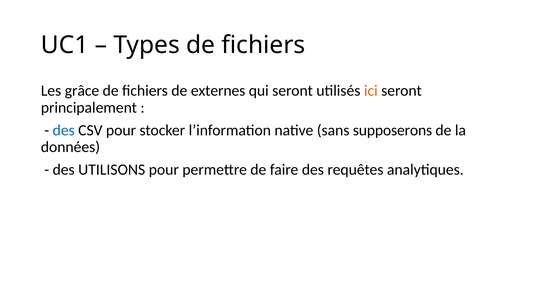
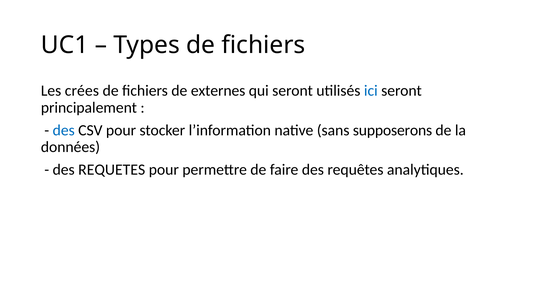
grâce: grâce -> crées
ici colour: orange -> blue
UTILISONS: UTILISONS -> REQUETES
